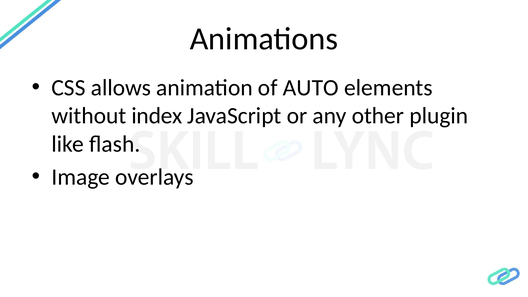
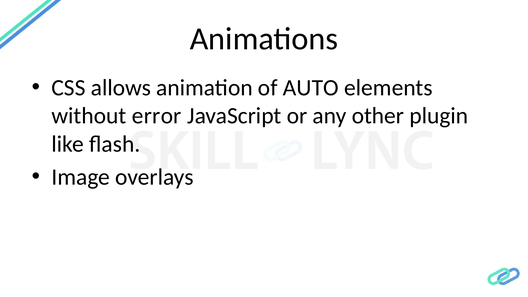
index: index -> error
